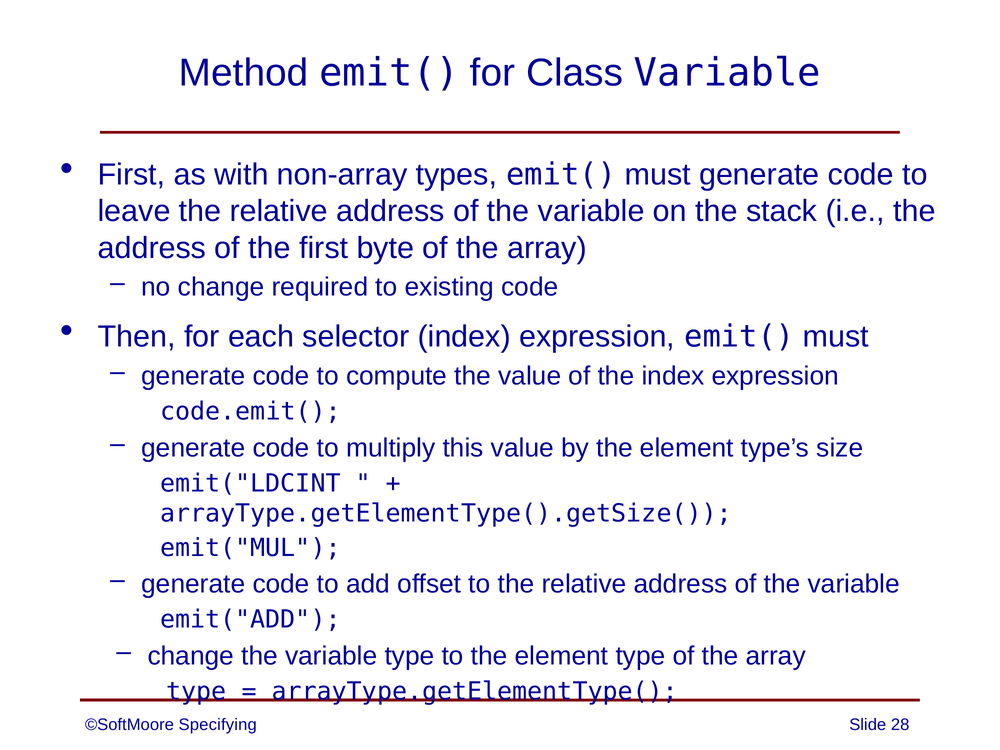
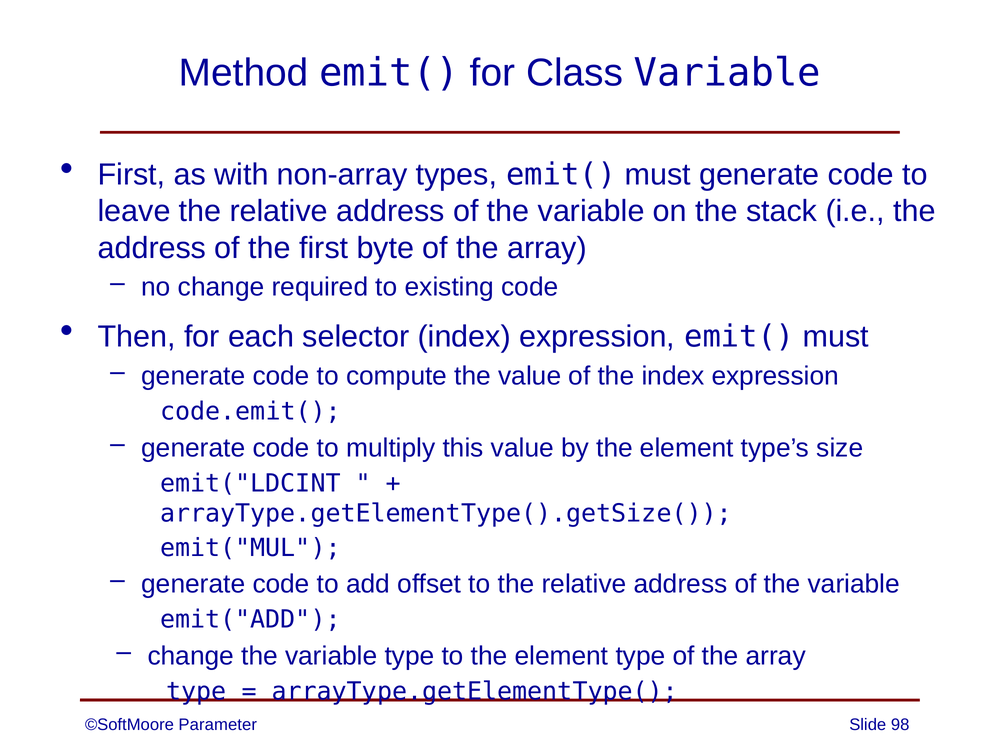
Specifying: Specifying -> Parameter
28: 28 -> 98
